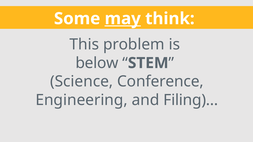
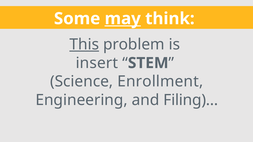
This underline: none -> present
below: below -> insert
Conference: Conference -> Enrollment
